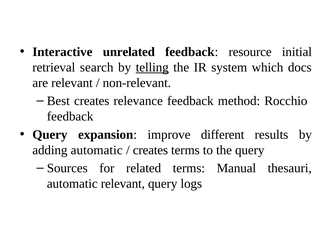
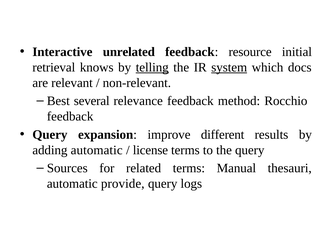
search: search -> knows
system underline: none -> present
Best creates: creates -> several
creates at (150, 150): creates -> license
automatic relevant: relevant -> provide
